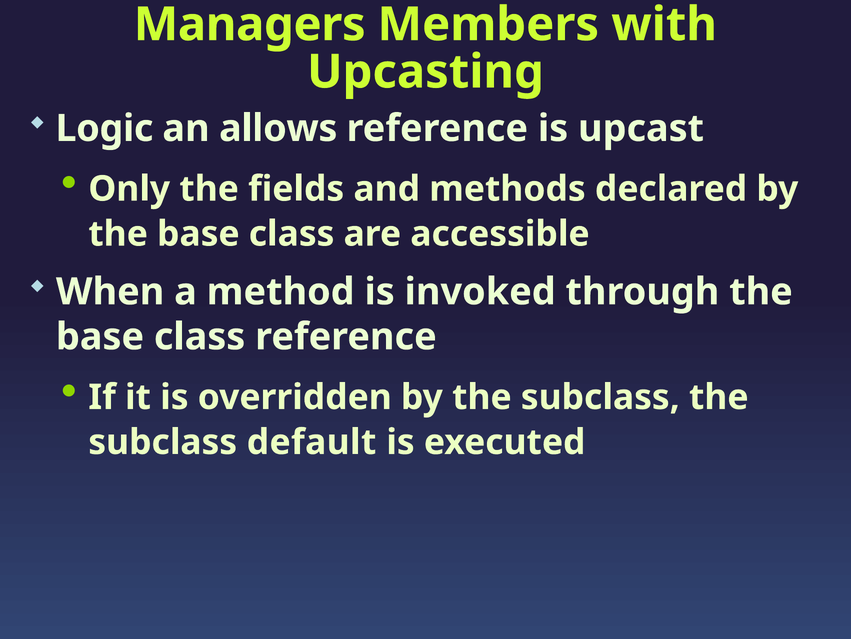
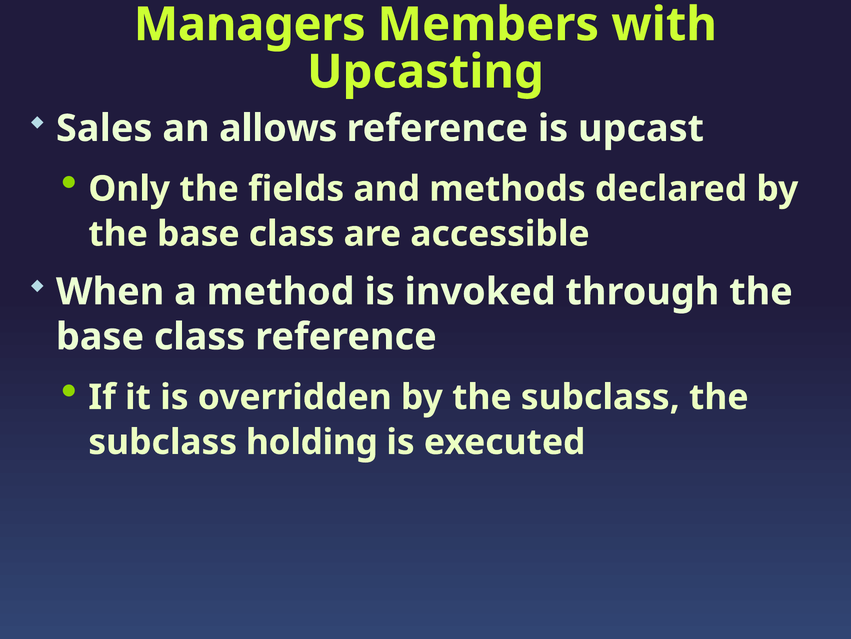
Logic: Logic -> Sales
default: default -> holding
